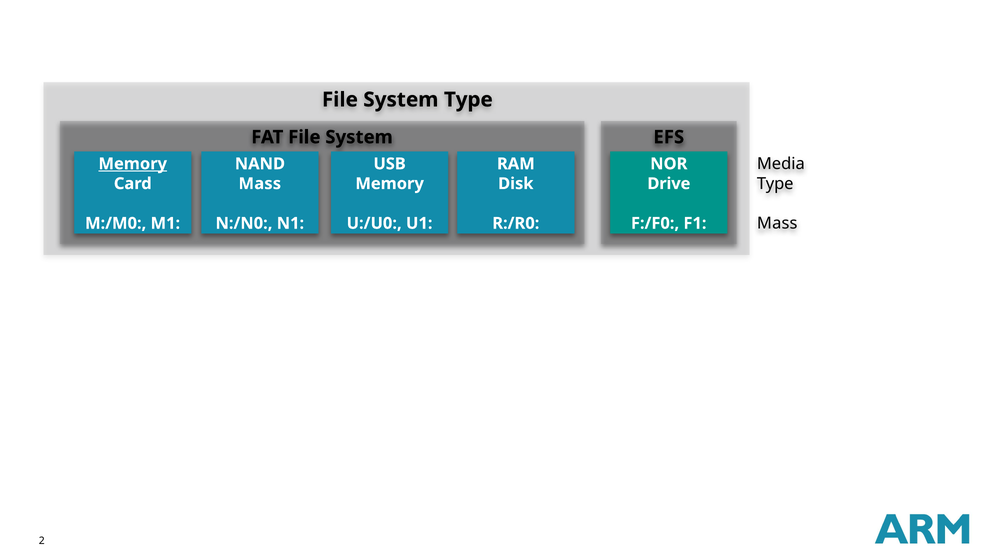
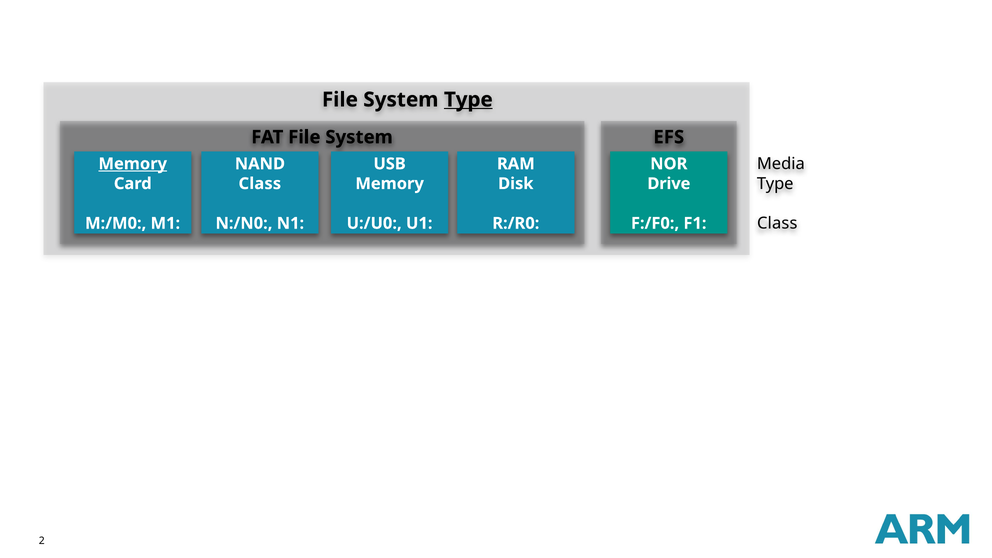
Type at (468, 100) underline: none -> present
Mass at (260, 184): Mass -> Class
Mass at (777, 223): Mass -> Class
